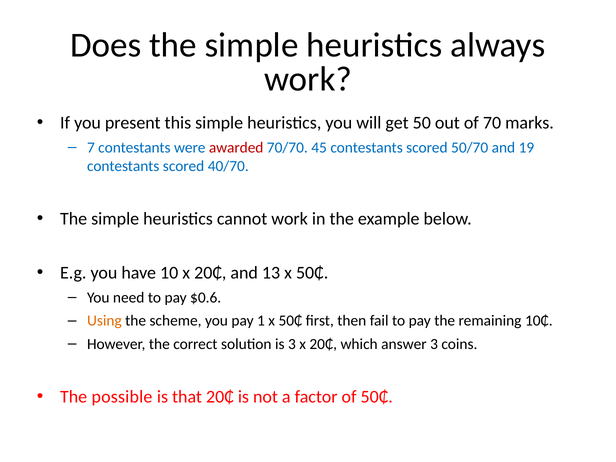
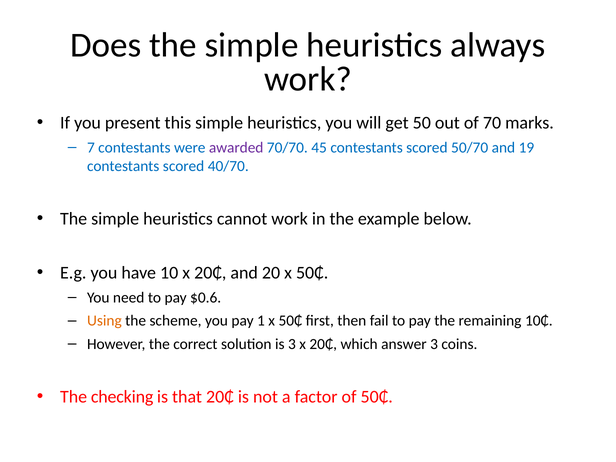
awarded colour: red -> purple
13: 13 -> 20
possible: possible -> checking
